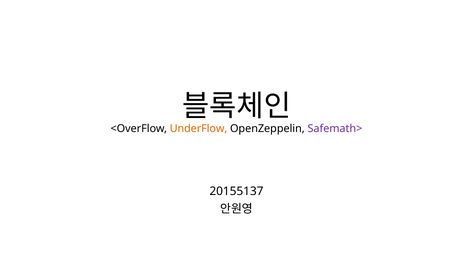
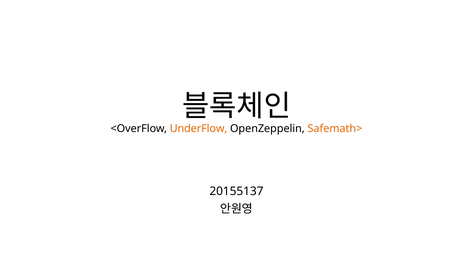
Safemath> colour: purple -> orange
